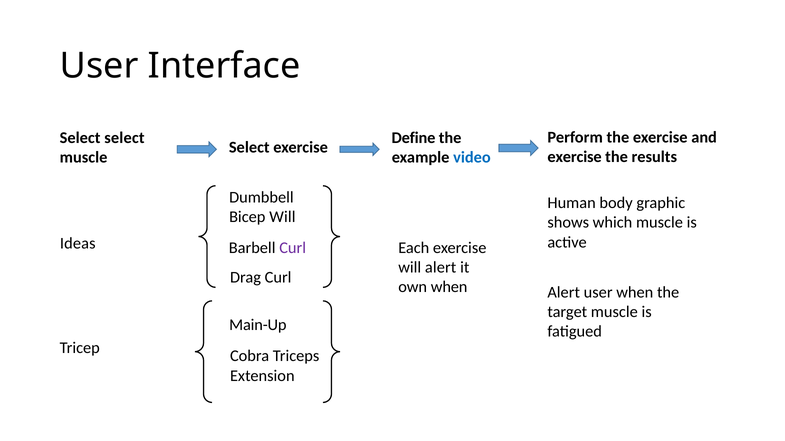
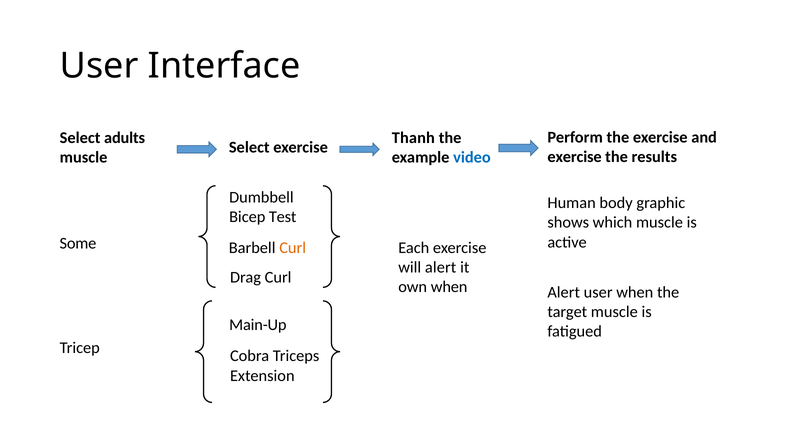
Select select: select -> adults
Define: Define -> Thanh
Bicep Will: Will -> Test
Ideas: Ideas -> Some
Curl at (293, 248) colour: purple -> orange
